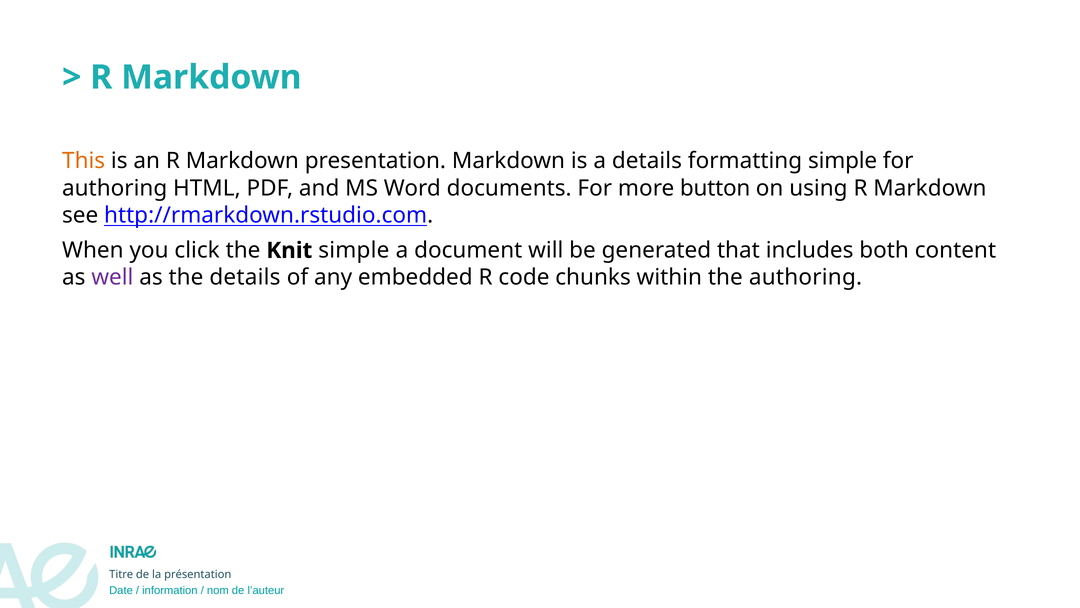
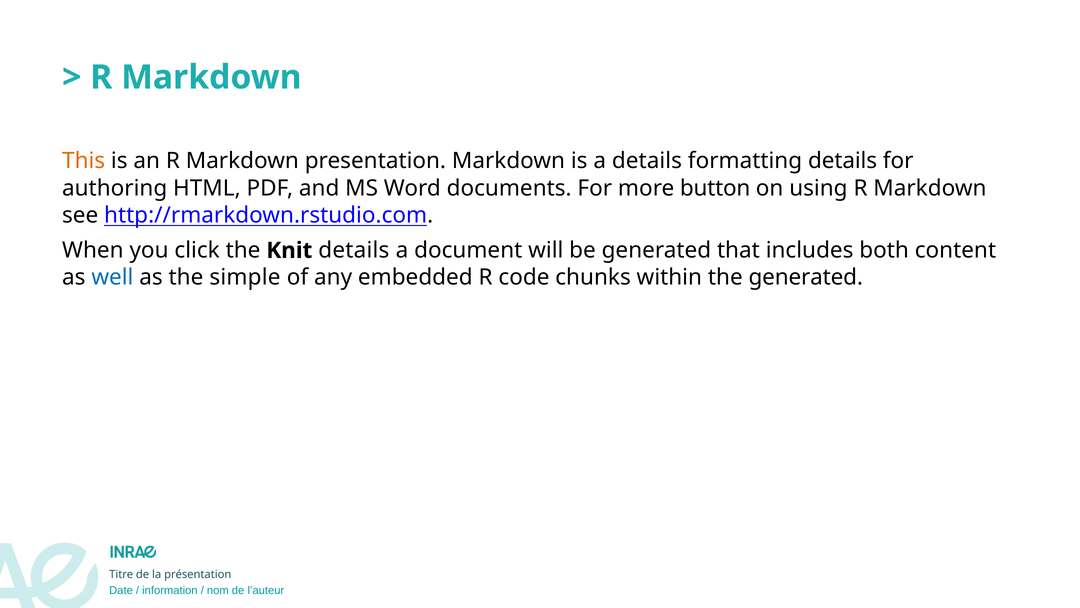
formatting simple: simple -> details
Knit simple: simple -> details
well colour: purple -> blue
the details: details -> simple
the authoring: authoring -> generated
